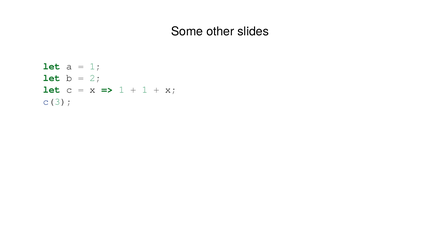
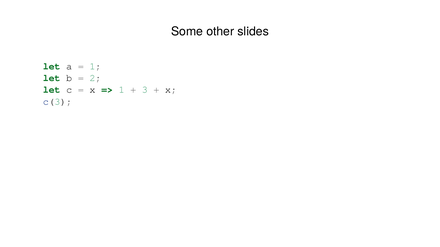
1 at (145, 90): 1 -> 3
